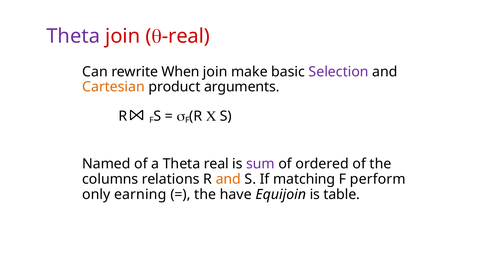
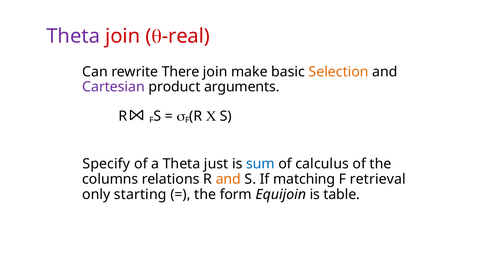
When: When -> There
Selection colour: purple -> orange
Cartesian colour: orange -> purple
Named: Named -> Specify
Theta real: real -> just
sum colour: purple -> blue
ordered: ordered -> calculus
perform: perform -> retrieval
earning: earning -> starting
have: have -> form
